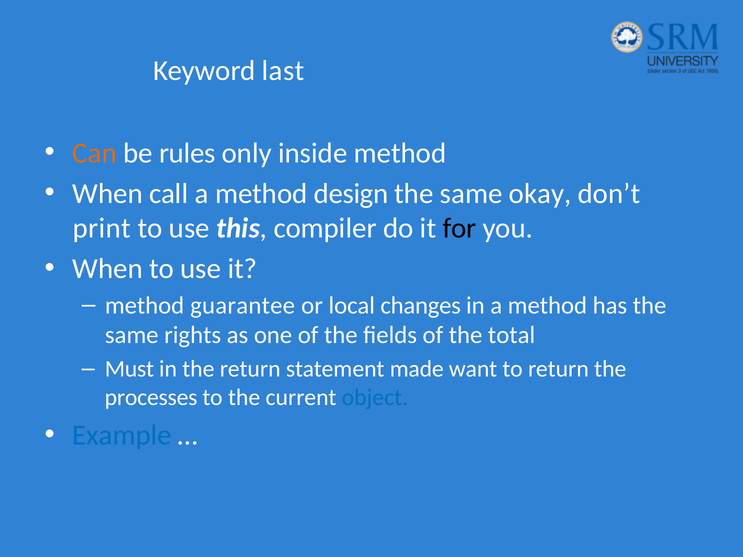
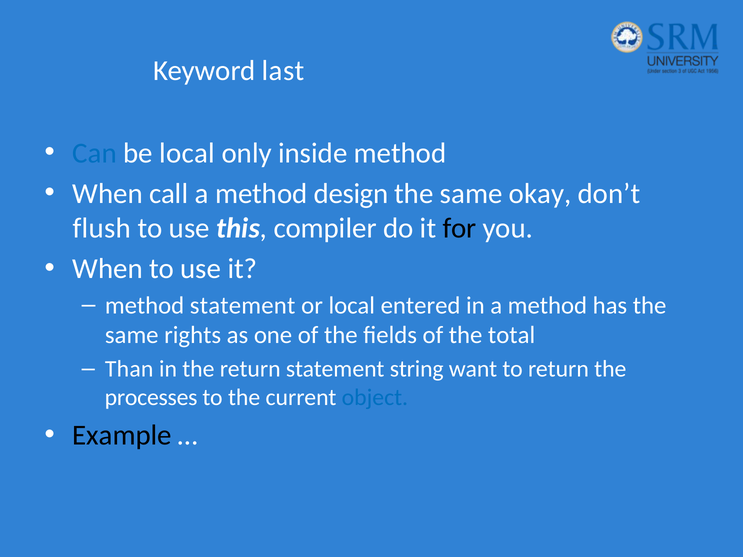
Can colour: orange -> blue
be rules: rules -> local
print: print -> flush
method guarantee: guarantee -> statement
changes: changes -> entered
Must: Must -> Than
made: made -> string
Example colour: blue -> black
